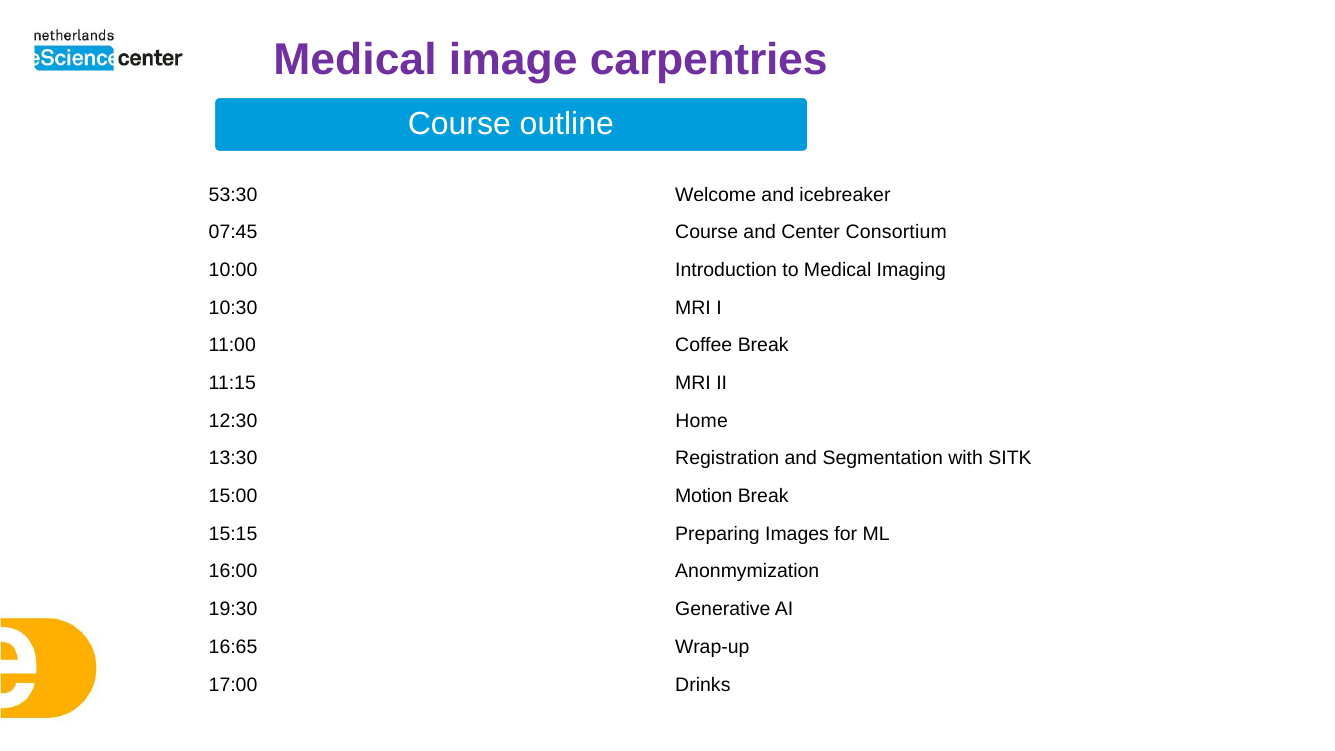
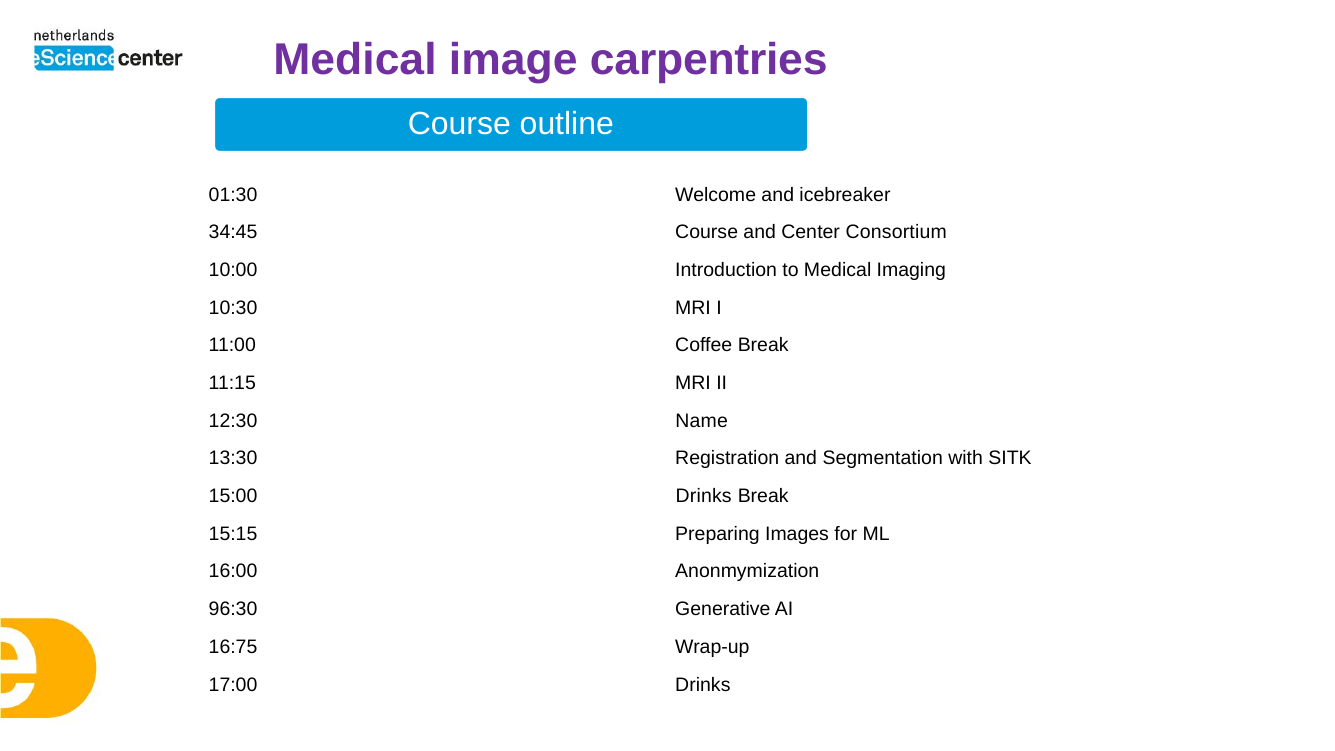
53:30: 53:30 -> 01:30
07:45: 07:45 -> 34:45
Home: Home -> Name
15:00 Motion: Motion -> Drinks
19:30: 19:30 -> 96:30
16:65: 16:65 -> 16:75
